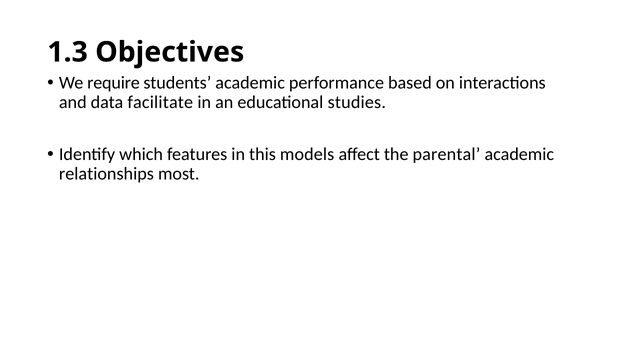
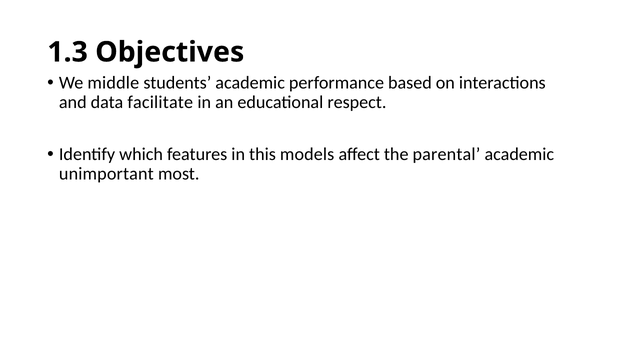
require: require -> middle
studies: studies -> respect
relationships: relationships -> unimportant
